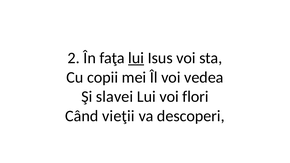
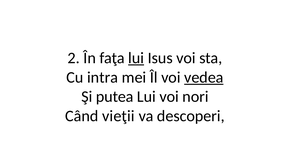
copii: copii -> intra
vedea underline: none -> present
slavei: slavei -> putea
flori: flori -> nori
